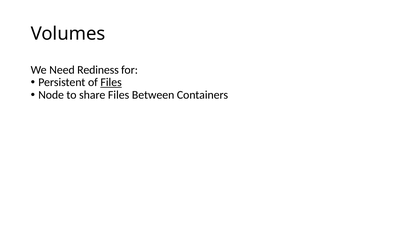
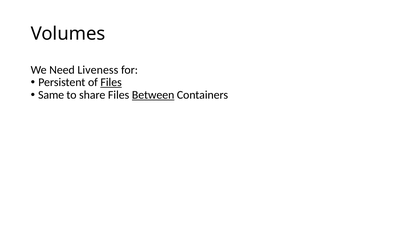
Rediness: Rediness -> Liveness
Node: Node -> Same
Between underline: none -> present
